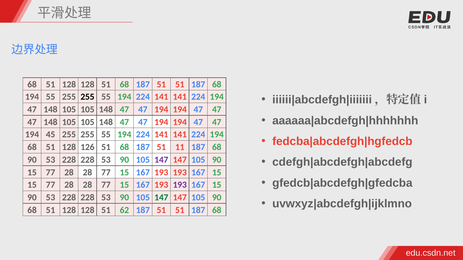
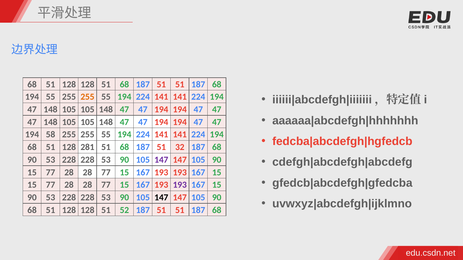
255 at (87, 97) colour: black -> orange
45: 45 -> 58
126: 126 -> 281
11: 11 -> 32
147 at (161, 198) colour: green -> black
62: 62 -> 52
